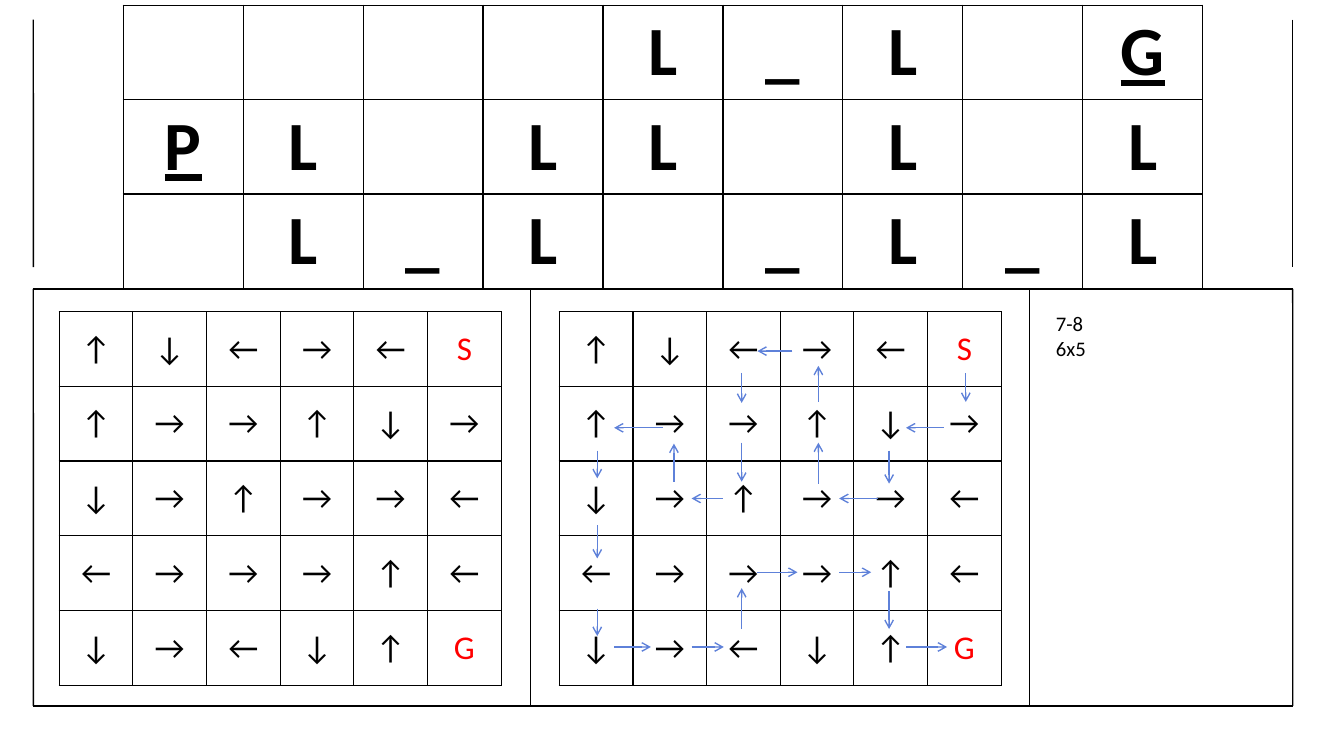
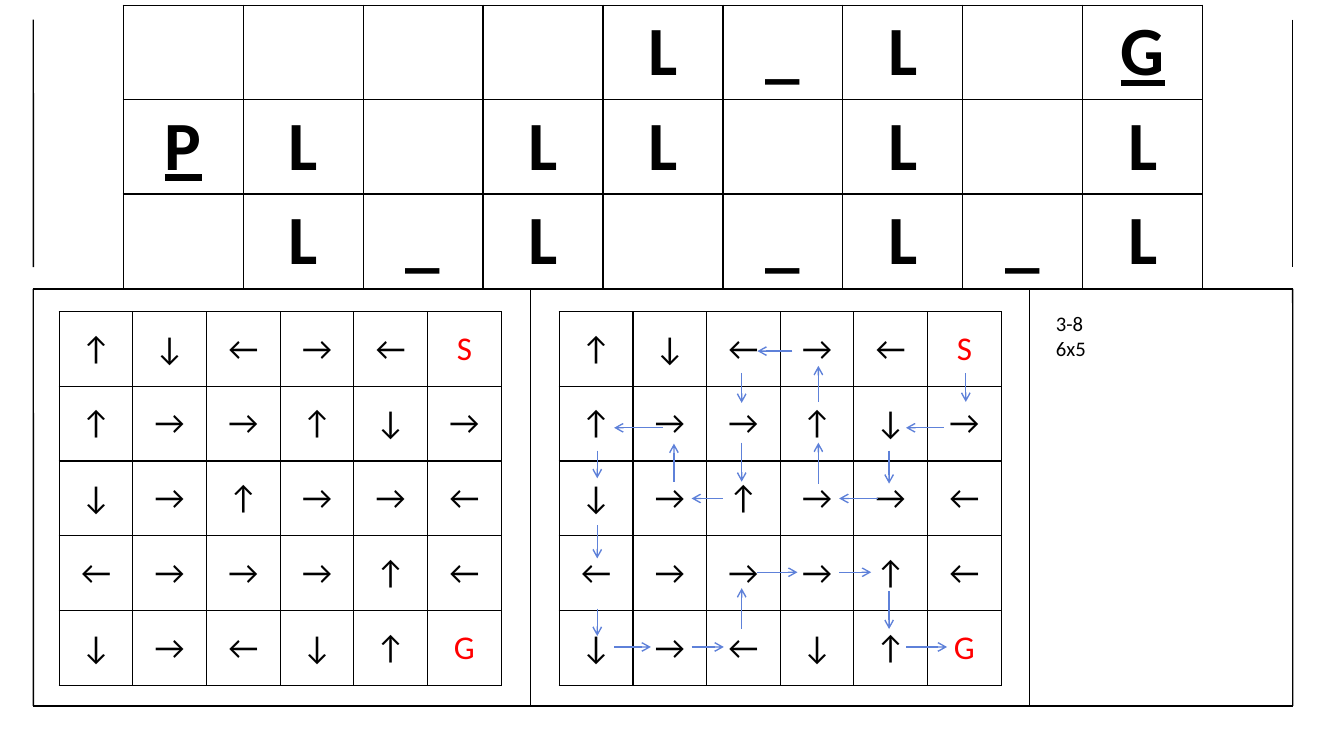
7-8: 7-8 -> 3-8
